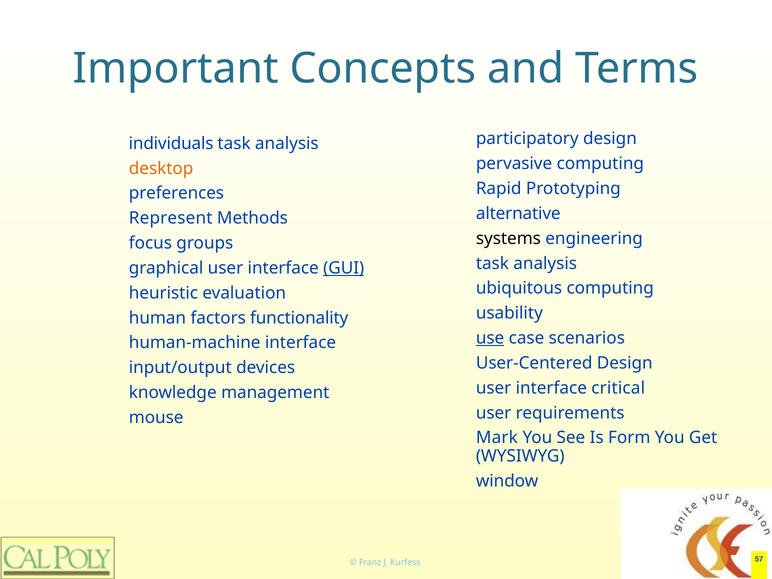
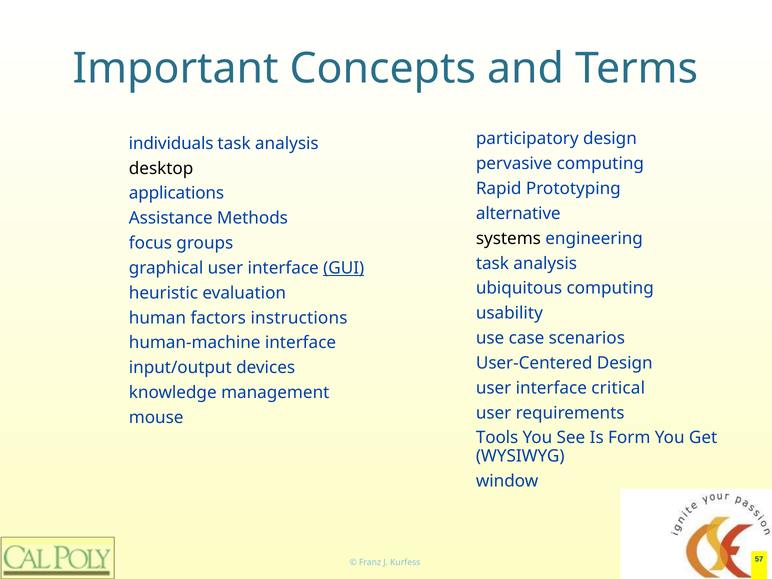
desktop colour: orange -> black
preferences: preferences -> applications
Represent: Represent -> Assistance
functionality: functionality -> instructions
use underline: present -> none
Mark: Mark -> Tools
